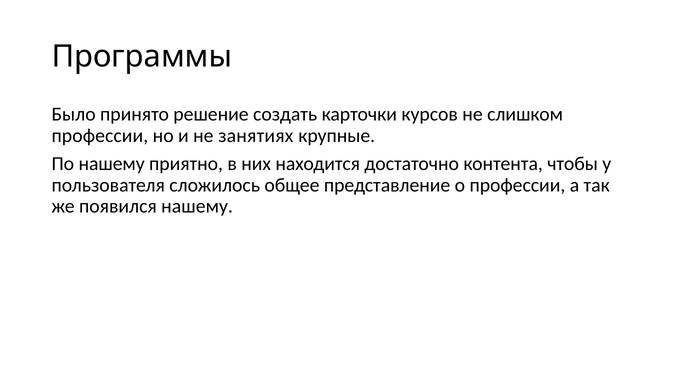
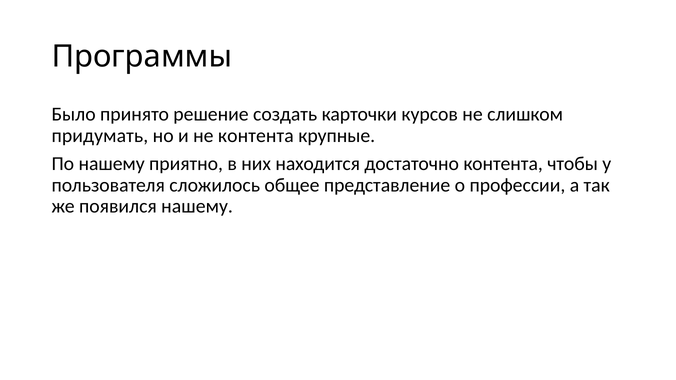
профессии at (100, 136): профессии -> придумать
не занятиях: занятиях -> контента
